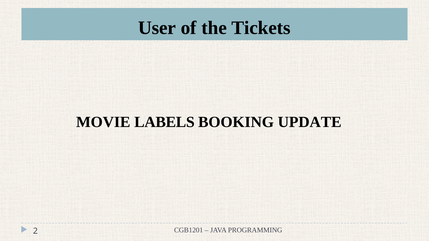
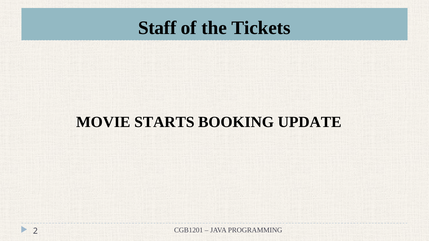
User: User -> Staff
LABELS: LABELS -> STARTS
